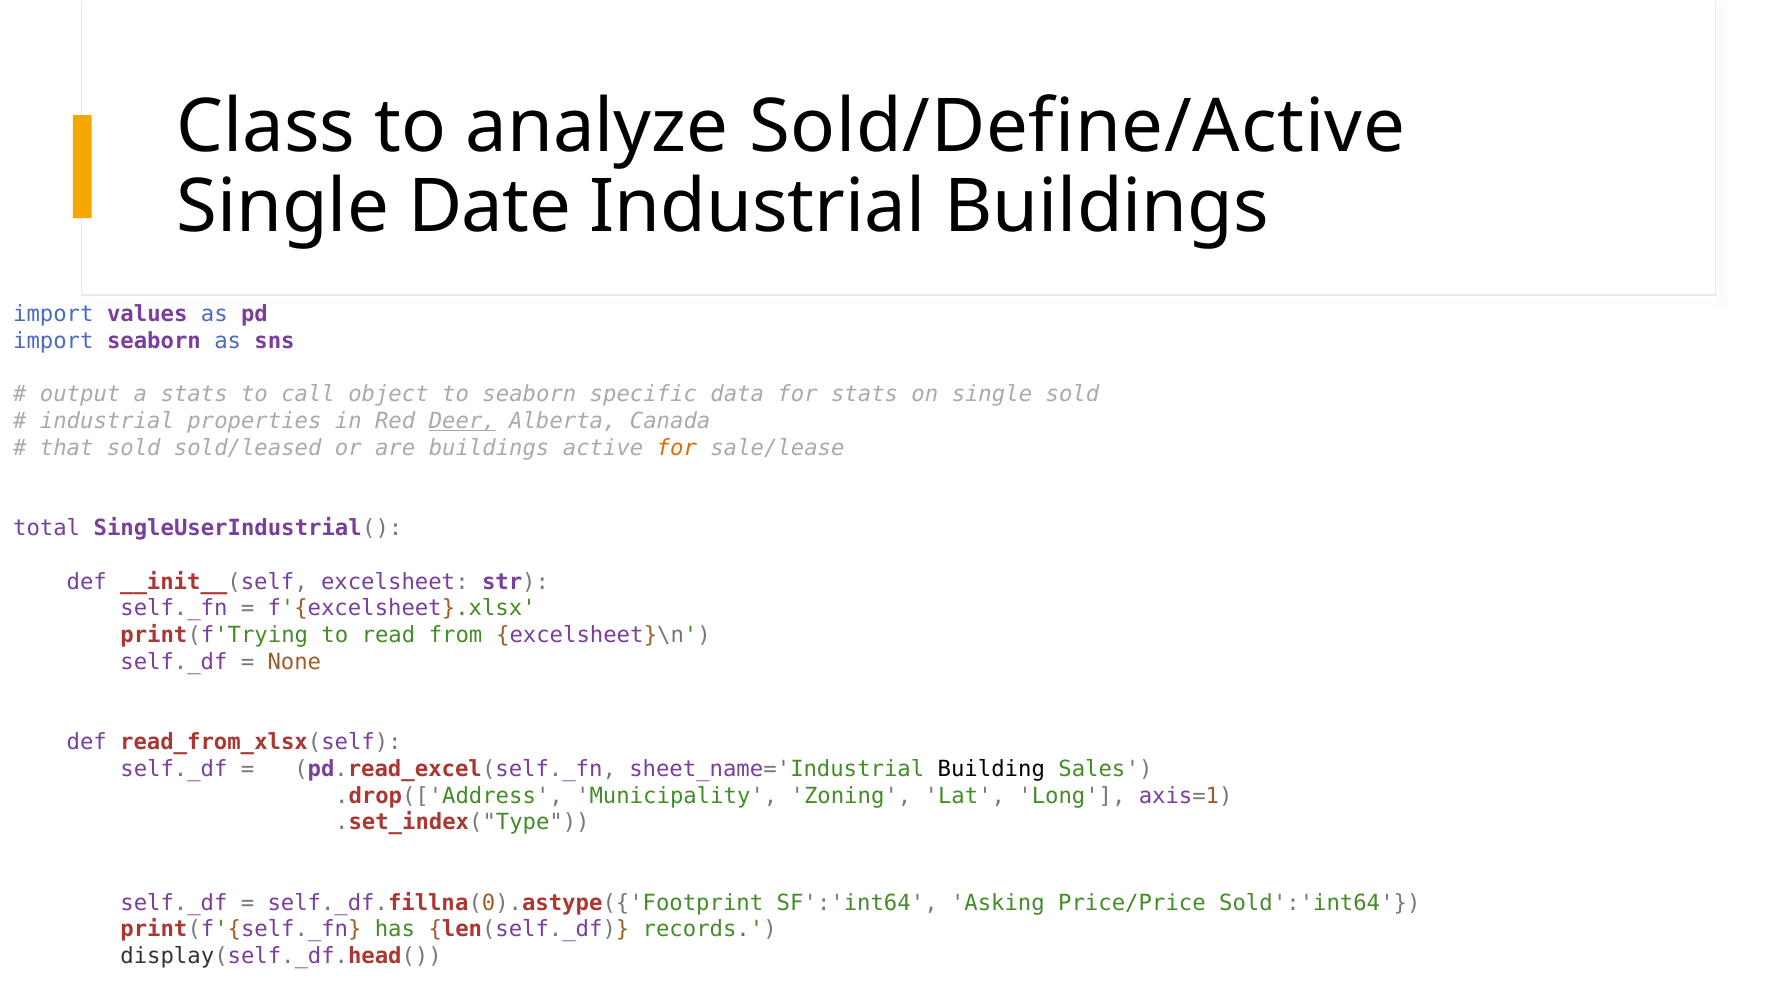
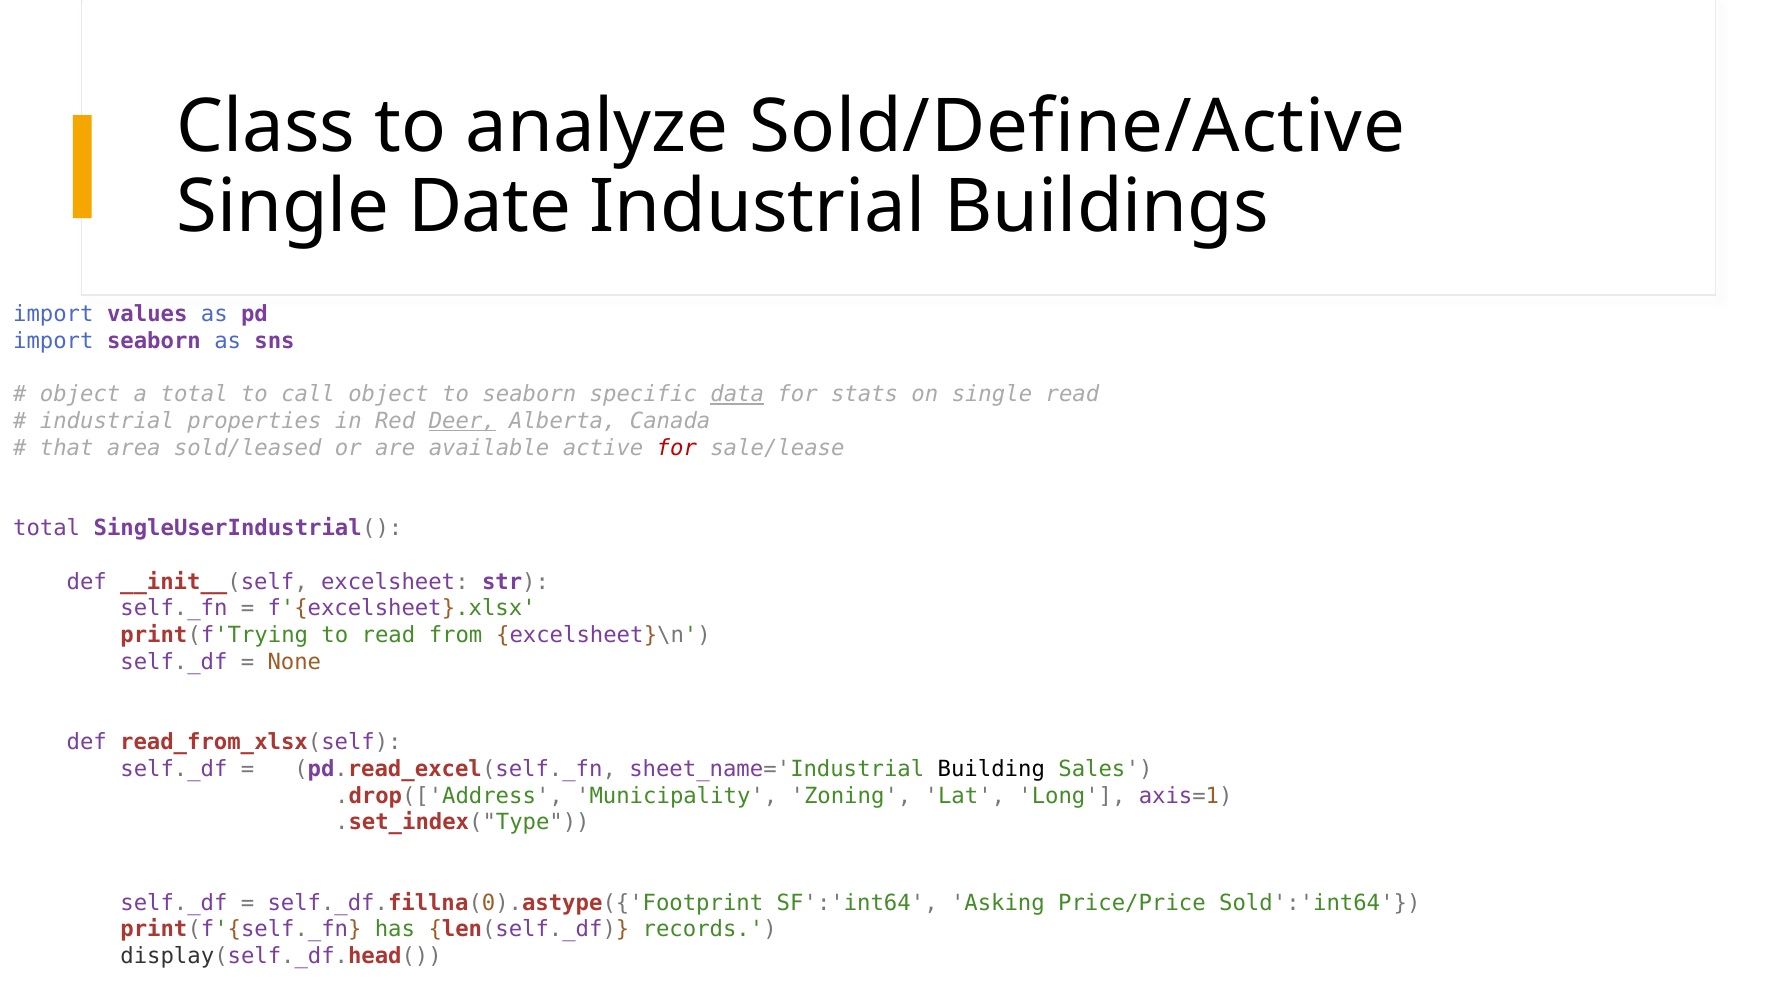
output at (80, 395): output -> object
a stats: stats -> total
data underline: none -> present
single sold: sold -> read
that sold: sold -> area
are buildings: buildings -> available
for at (677, 448) colour: orange -> red
